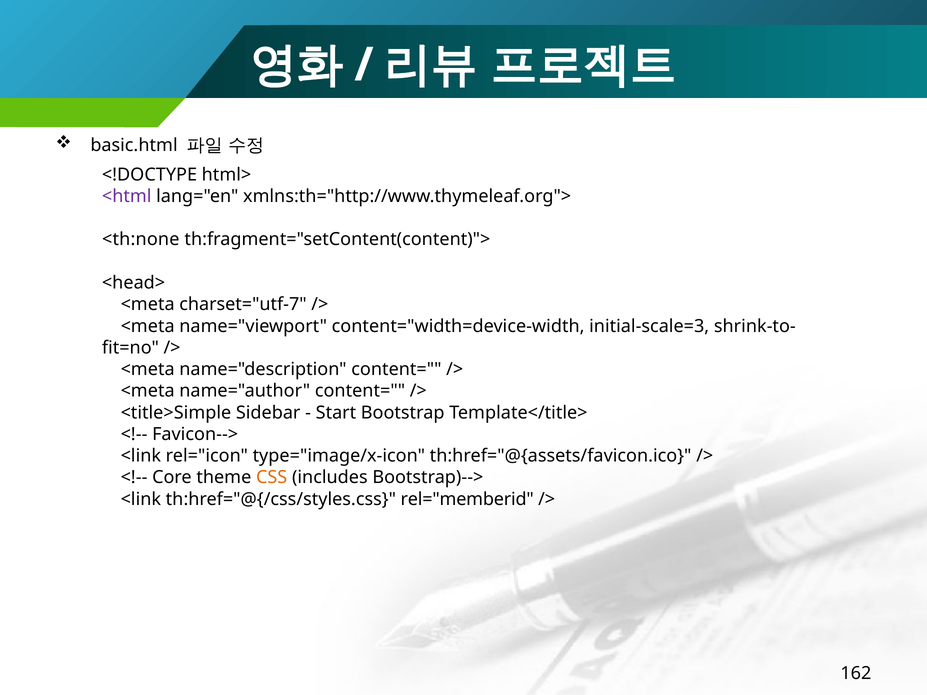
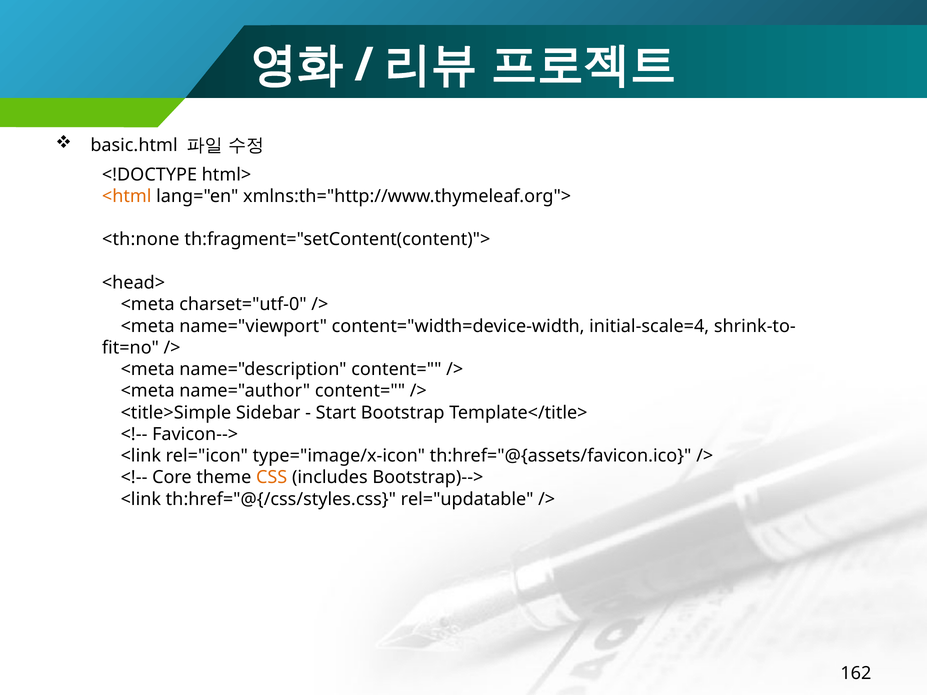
<html colour: purple -> orange
charset="utf-7: charset="utf-7 -> charset="utf-0
initial-scale=3: initial-scale=3 -> initial-scale=4
rel="memberid: rel="memberid -> rel="updatable
